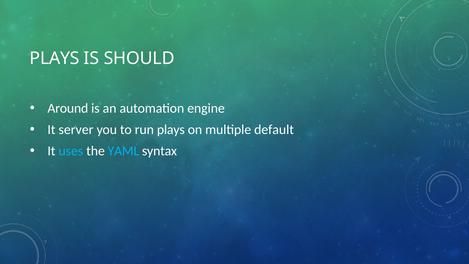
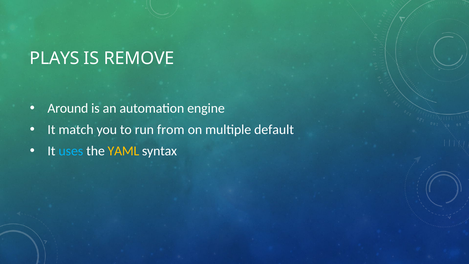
SHOULD: SHOULD -> REMOVE
server: server -> match
run plays: plays -> from
YAML colour: light blue -> yellow
